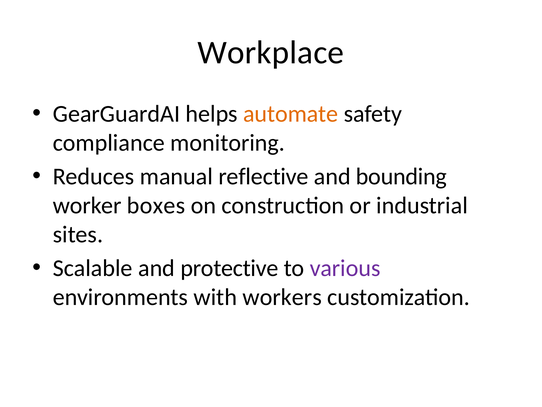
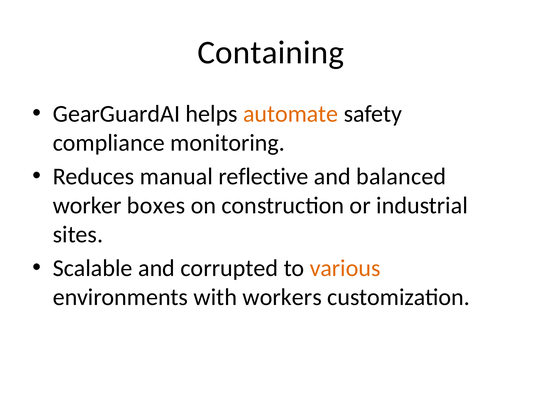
Workplace: Workplace -> Containing
bounding: bounding -> balanced
protective: protective -> corrupted
various colour: purple -> orange
